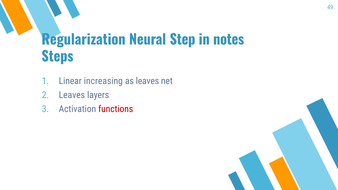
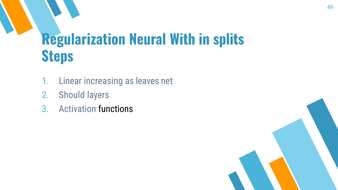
Step: Step -> With
notes: notes -> splits
Leaves at (72, 95): Leaves -> Should
functions colour: red -> black
